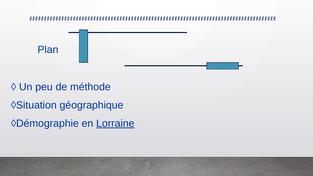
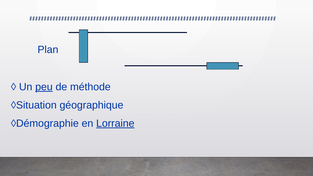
peu underline: none -> present
